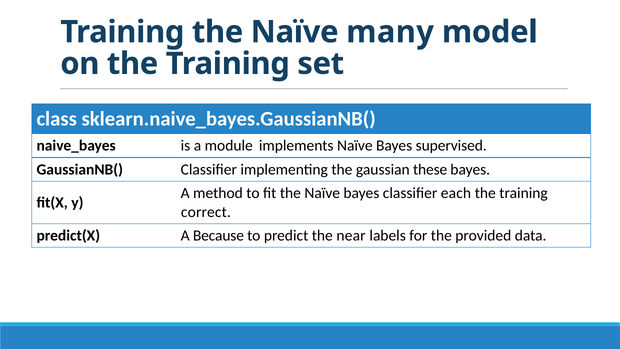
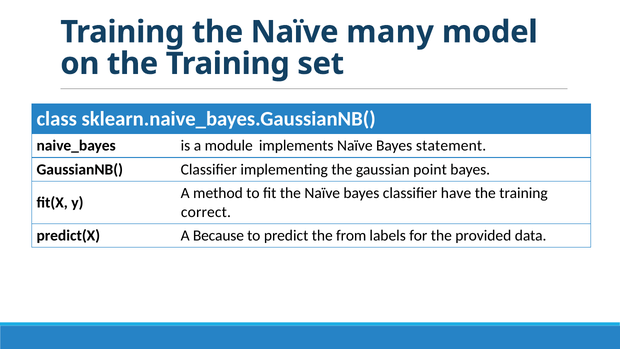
supervised: supervised -> statement
these: these -> point
each: each -> have
near: near -> from
